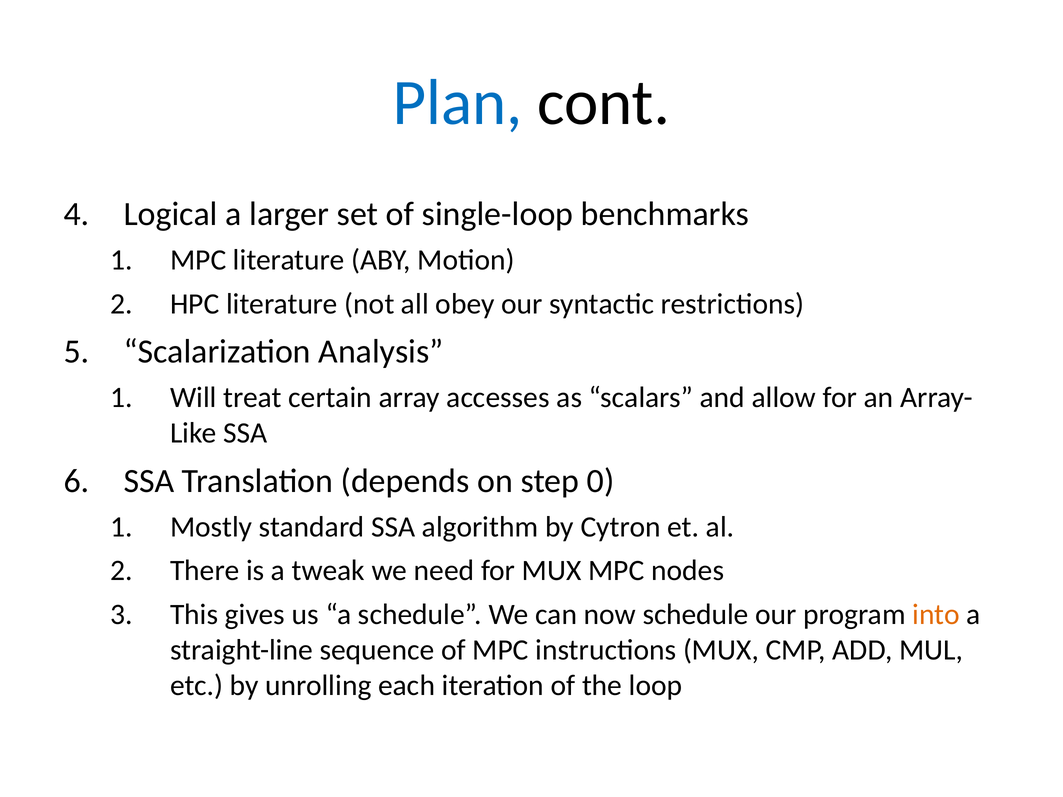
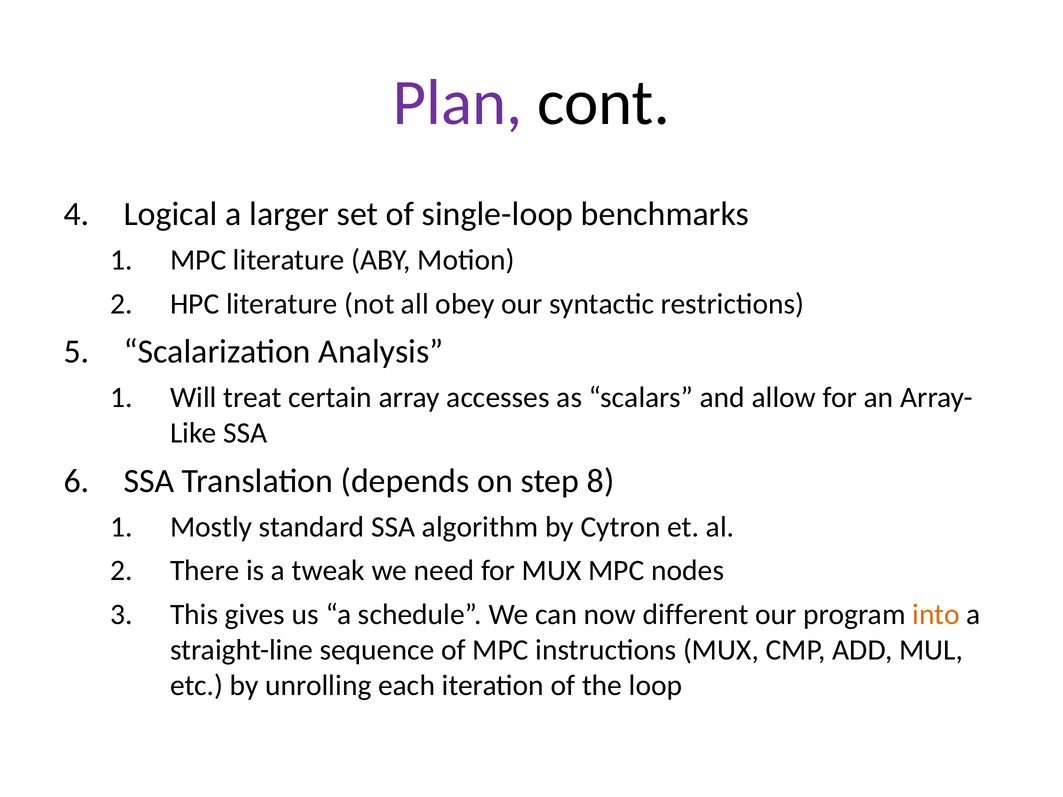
Plan colour: blue -> purple
0: 0 -> 8
now schedule: schedule -> different
